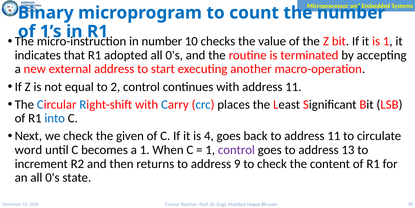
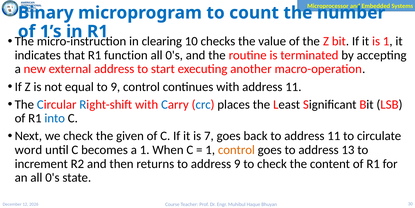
in number: number -> clearing
adopted: adopted -> function
to 2: 2 -> 9
4: 4 -> 7
control at (236, 150) colour: purple -> orange
